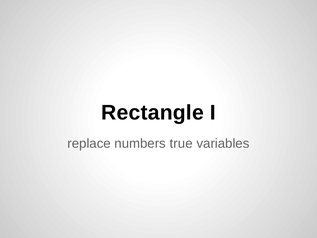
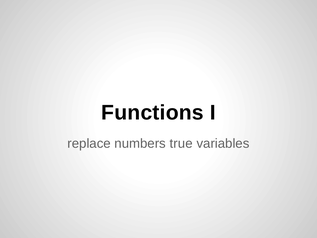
Rectangle: Rectangle -> Functions
